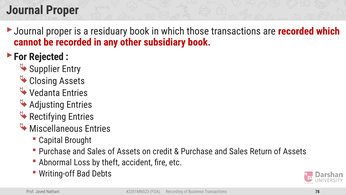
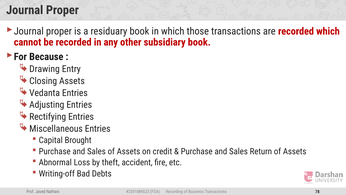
Rejected: Rejected -> Because
Supplier: Supplier -> Drawing
